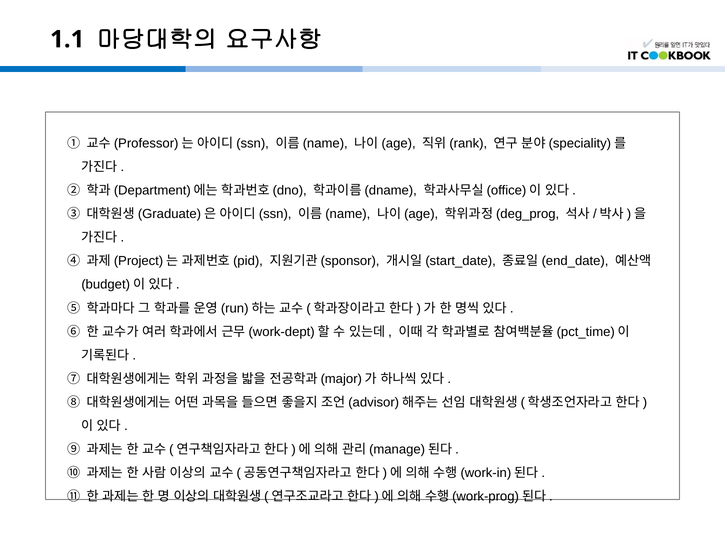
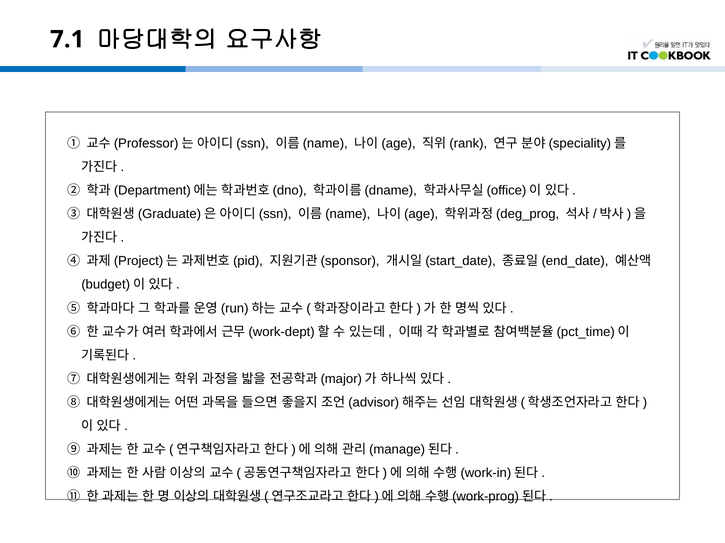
1.1: 1.1 -> 7.1
